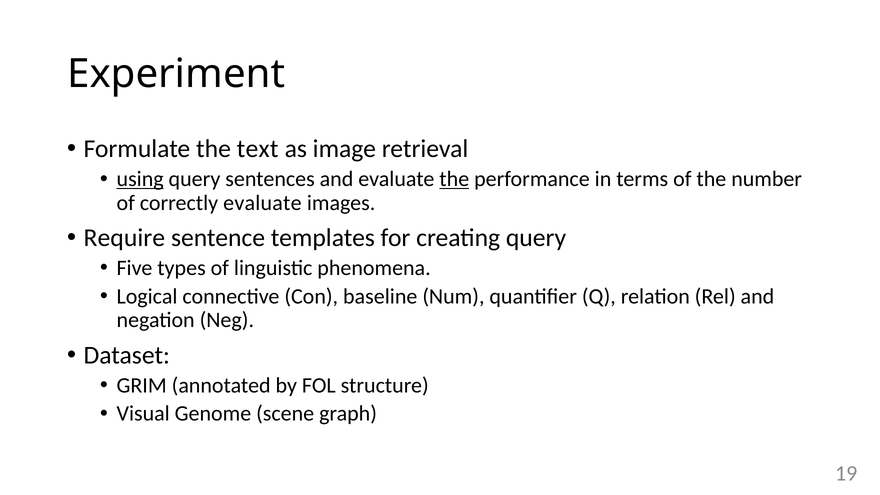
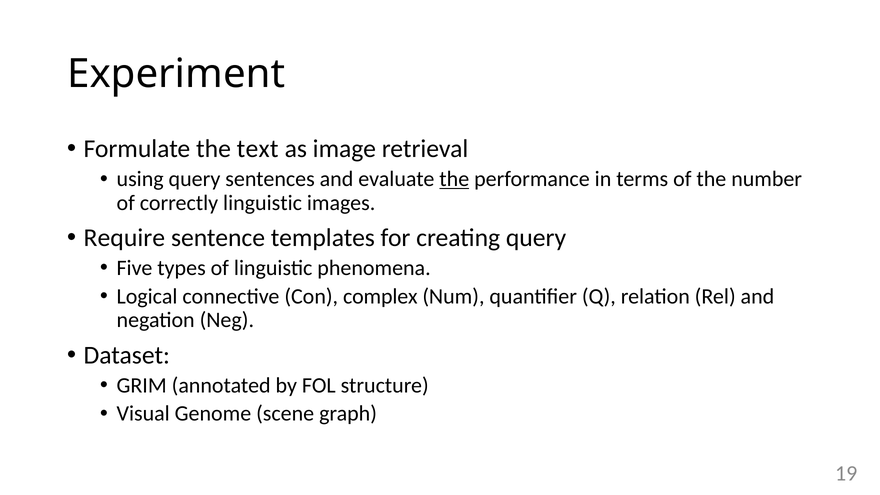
using underline: present -> none
correctly evaluate: evaluate -> linguistic
baseline: baseline -> complex
